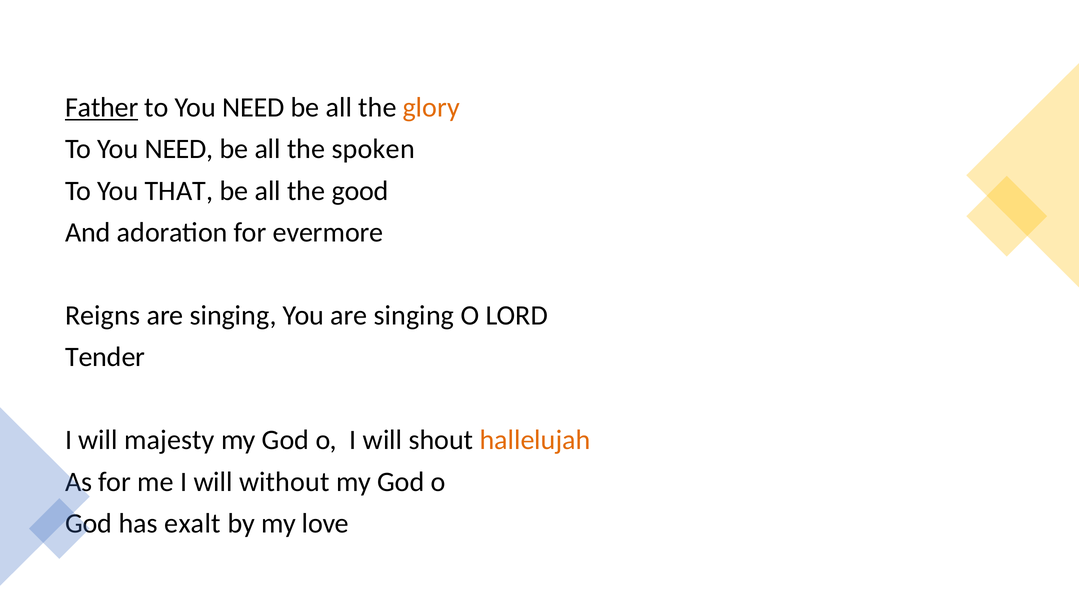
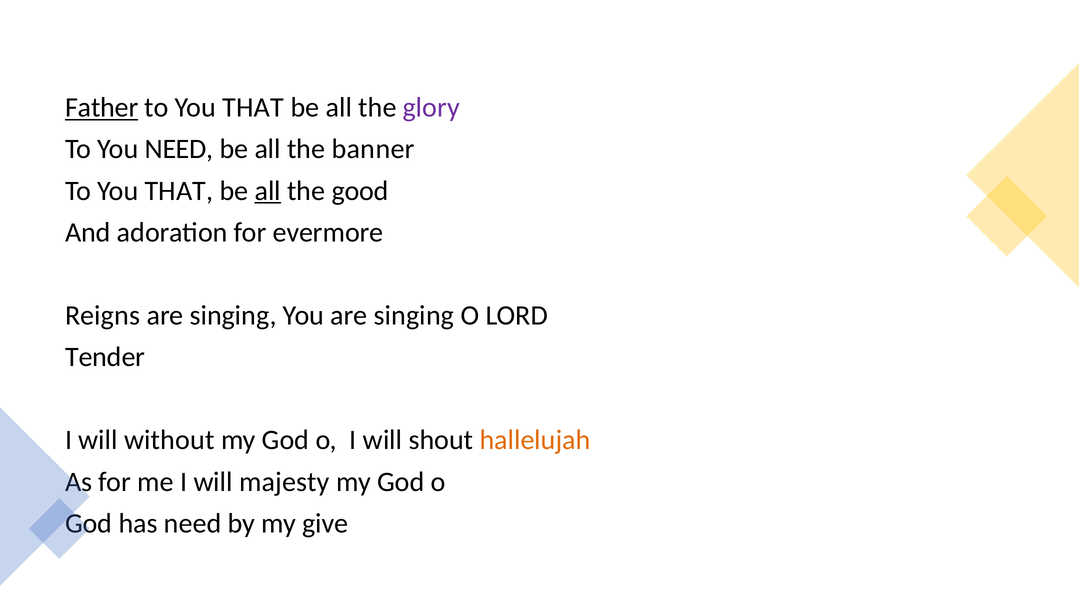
NEED at (253, 108): NEED -> THAT
glory colour: orange -> purple
spoken: spoken -> banner
all at (268, 191) underline: none -> present
majesty: majesty -> without
without: without -> majesty
has exalt: exalt -> need
love: love -> give
